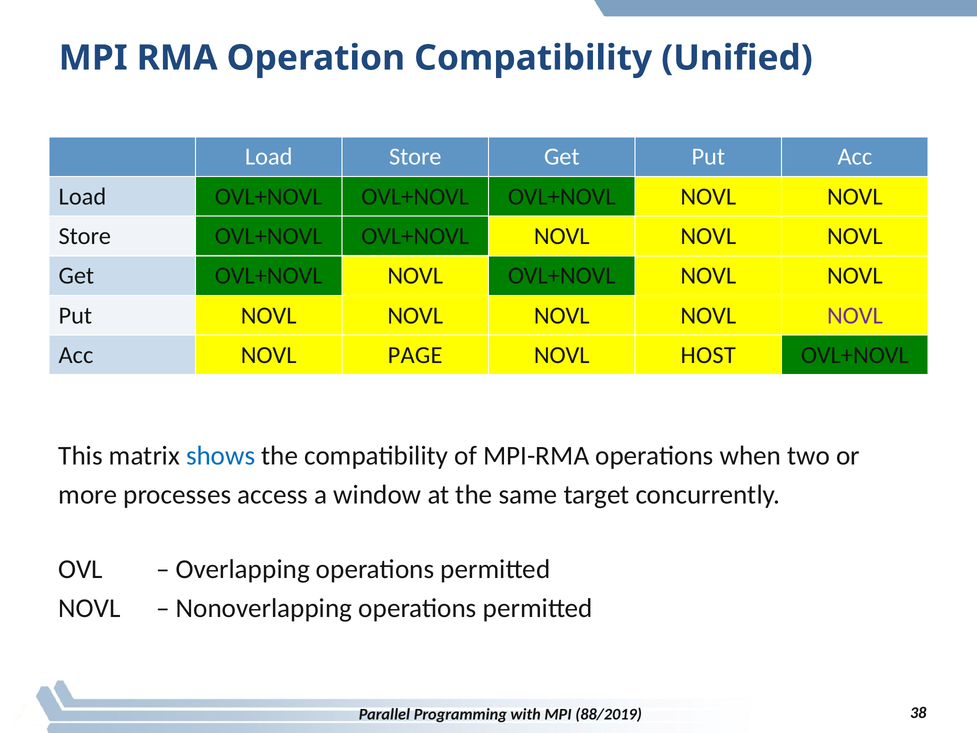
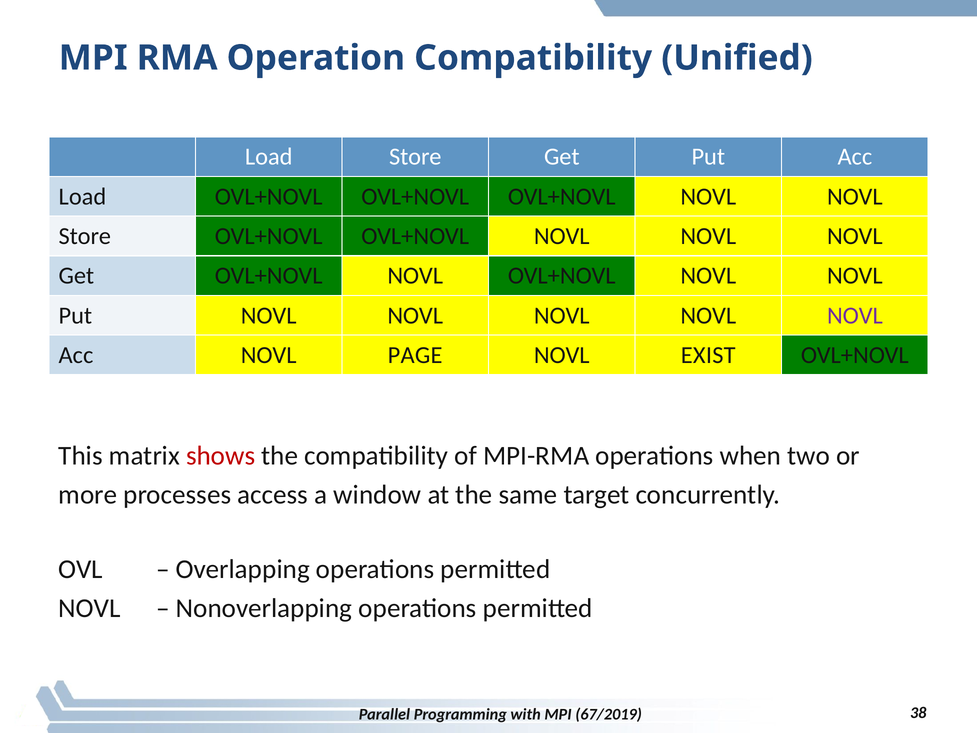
HOST: HOST -> EXIST
shows colour: blue -> red
88/2019: 88/2019 -> 67/2019
